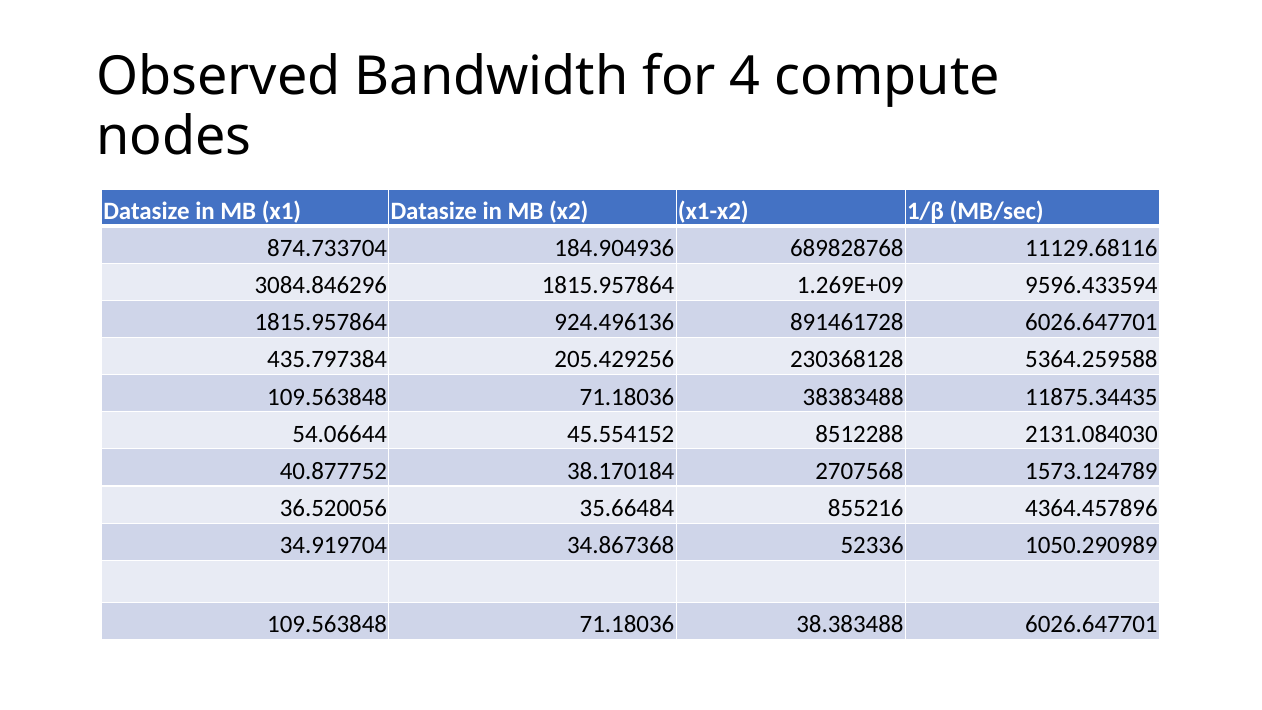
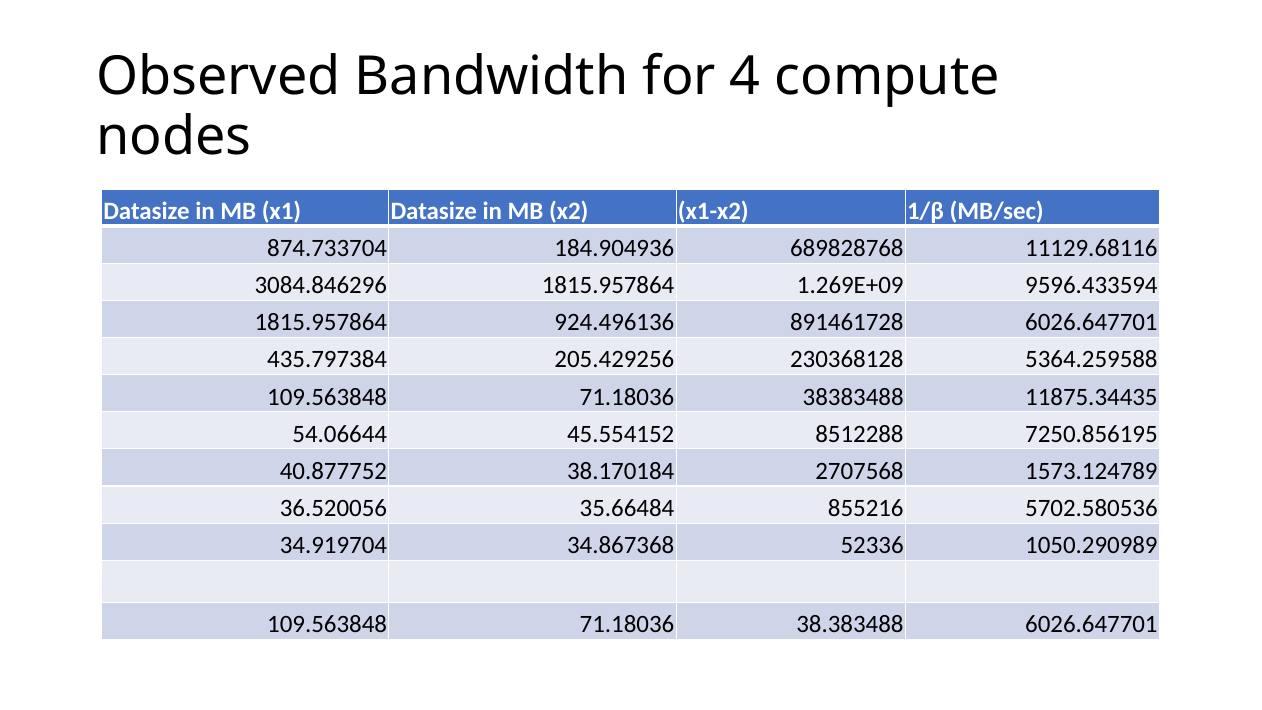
2131.084030: 2131.084030 -> 7250.856195
4364.457896: 4364.457896 -> 5702.580536
